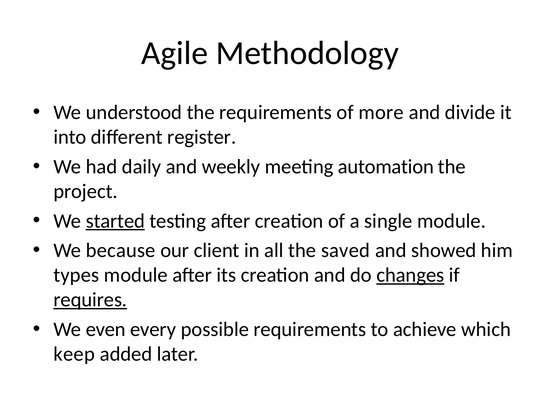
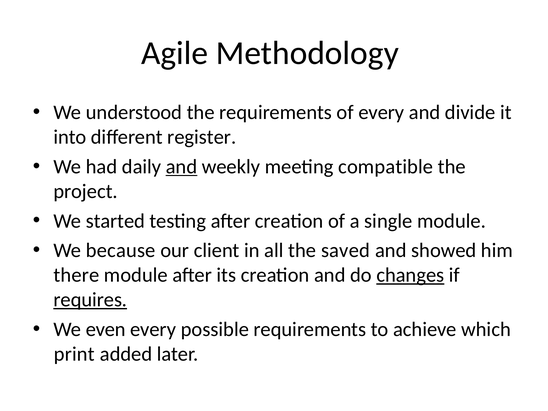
of more: more -> every
and at (182, 167) underline: none -> present
automation: automation -> compatible
started underline: present -> none
types: types -> there
keep: keep -> print
